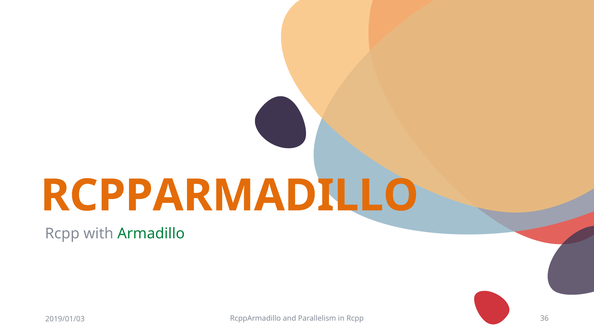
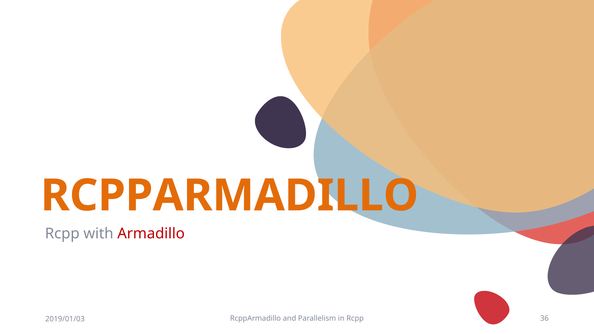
Armadillo colour: green -> red
